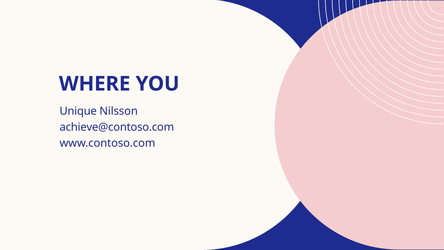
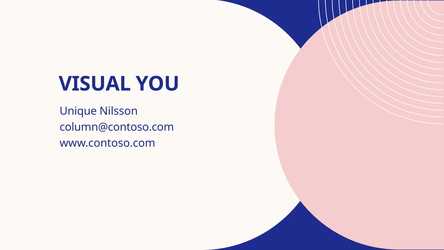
WHERE: WHERE -> VISUAL
achieve@contoso.com: achieve@contoso.com -> column@contoso.com
